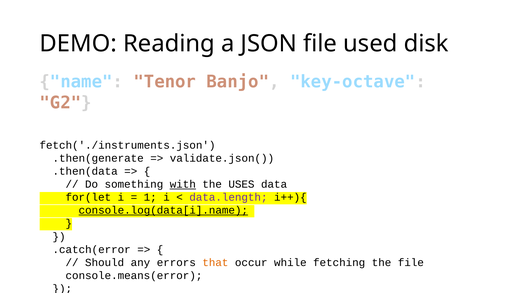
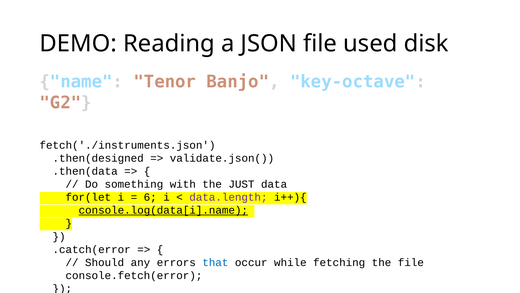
.then(generate: .then(generate -> .then(designed
with underline: present -> none
USES: USES -> JUST
1: 1 -> 6
that colour: orange -> blue
console.means(error: console.means(error -> console.fetch(error
